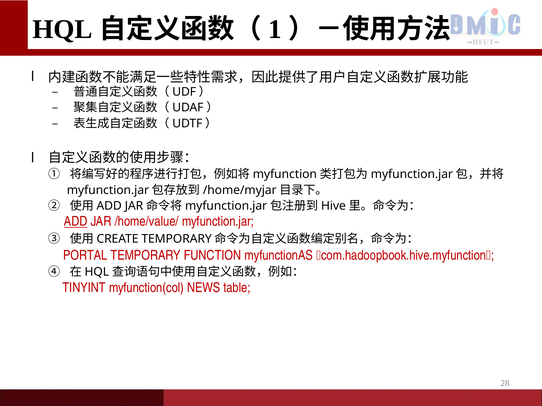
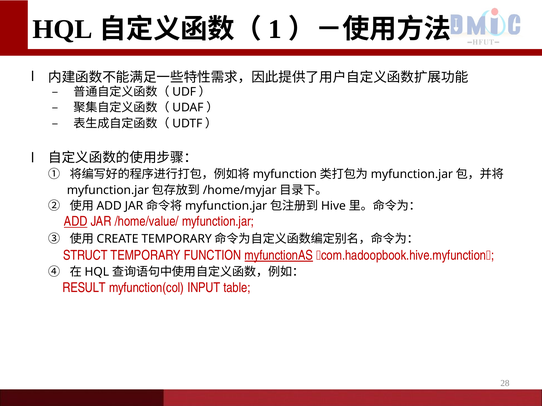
PORTAL: PORTAL -> STRUCT
myfunctionAS underline: none -> present
TINYINT: TINYINT -> RESULT
NEWS: NEWS -> INPUT
